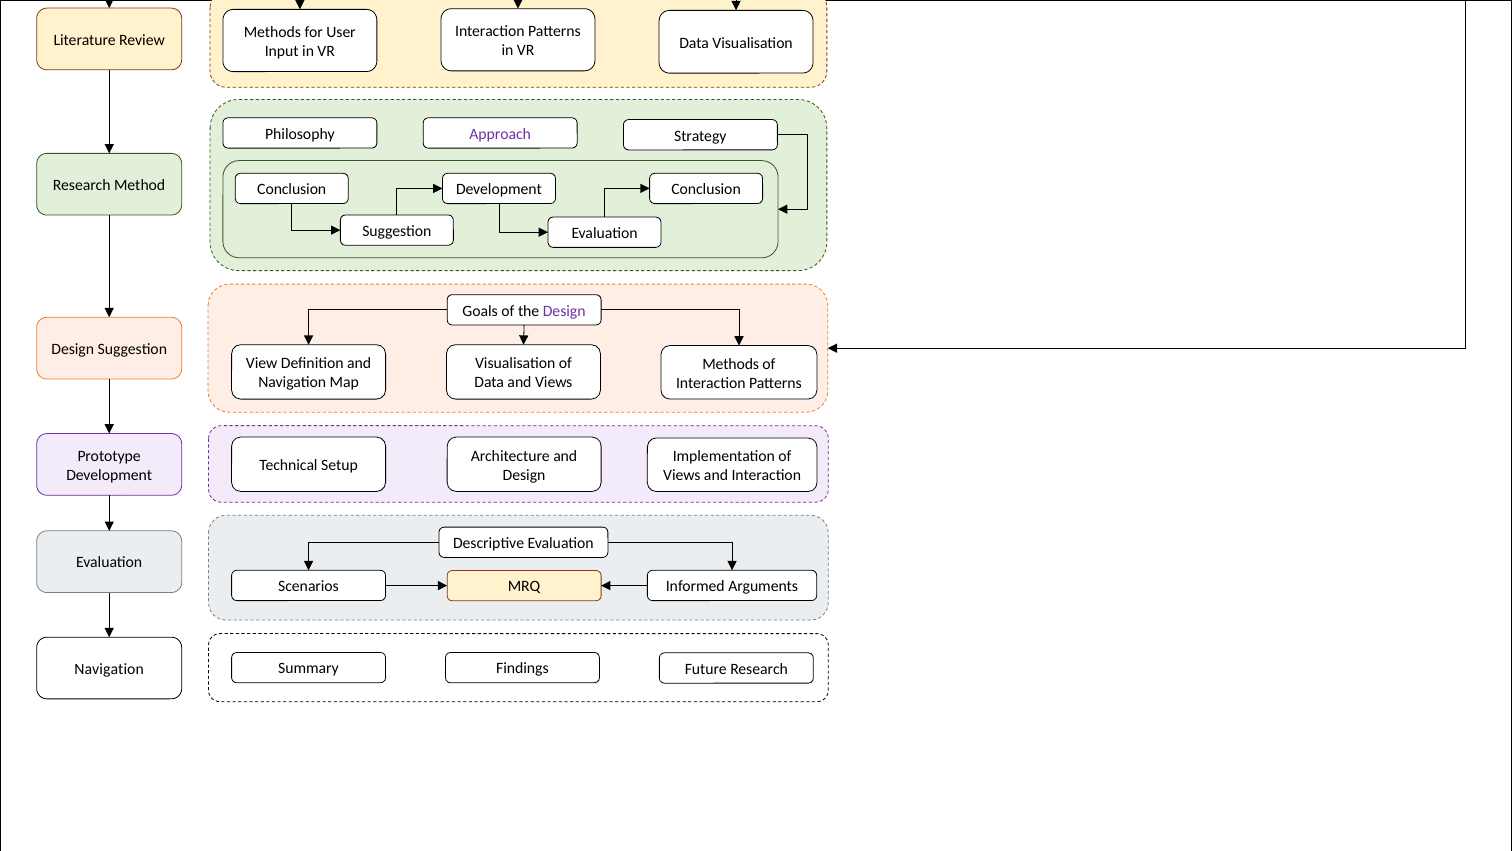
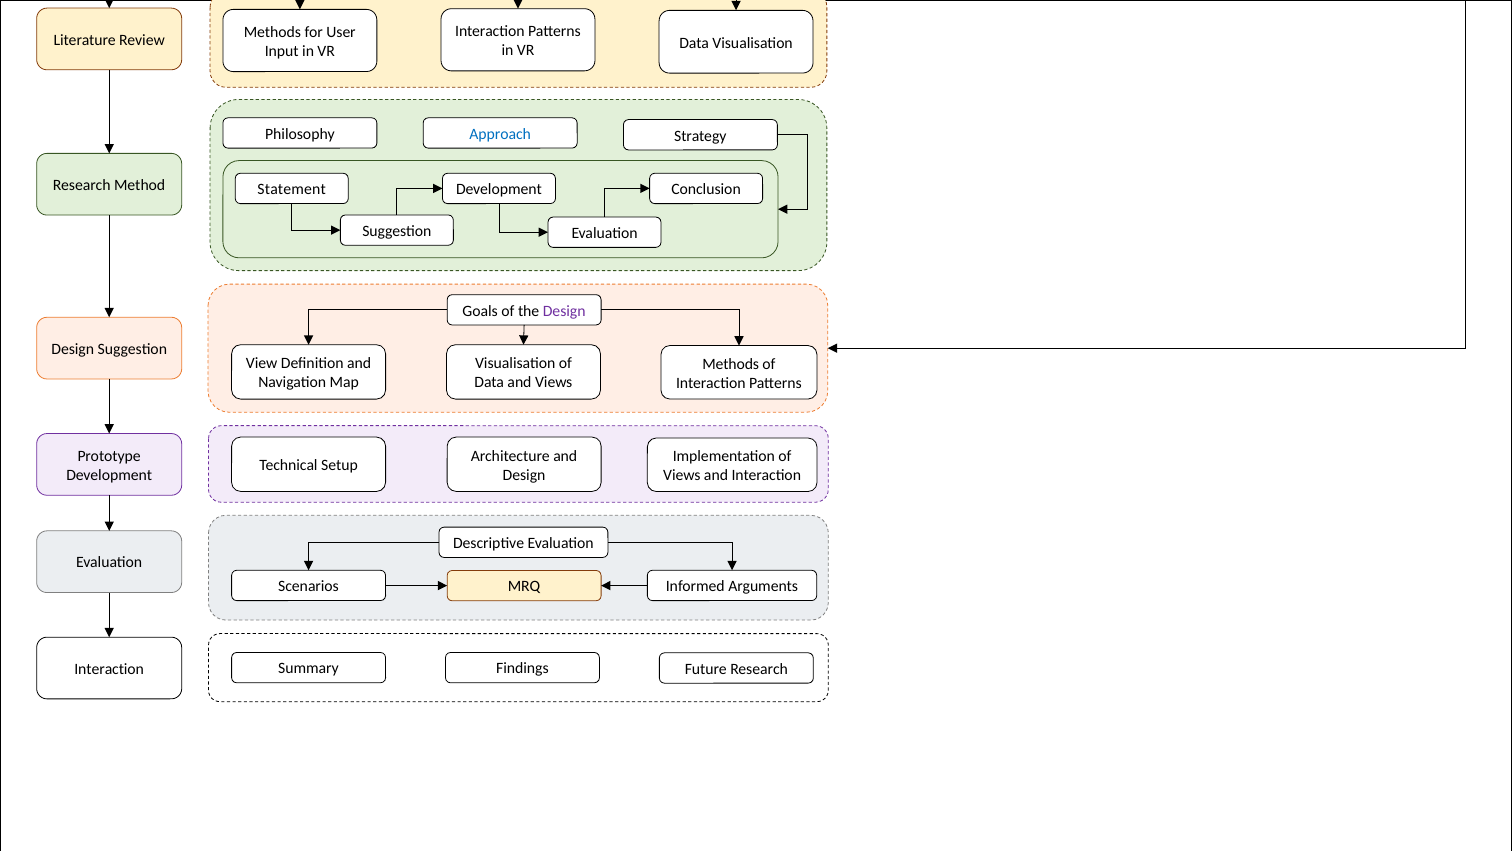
Approach colour: purple -> blue
Conclusion at (292, 189): Conclusion -> Statement
Navigation at (109, 669): Navigation -> Interaction
